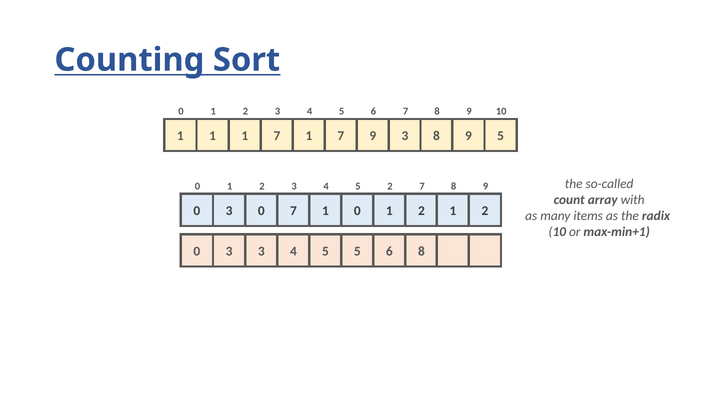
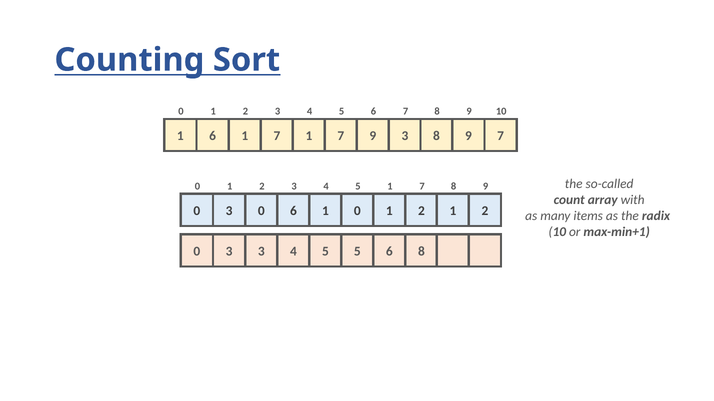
1 at (213, 136): 1 -> 6
9 5: 5 -> 7
5 2: 2 -> 1
0 7: 7 -> 6
